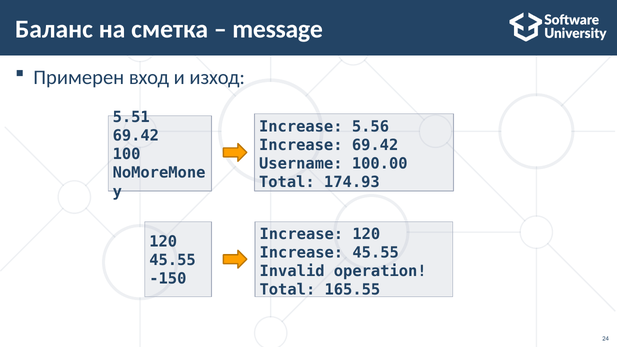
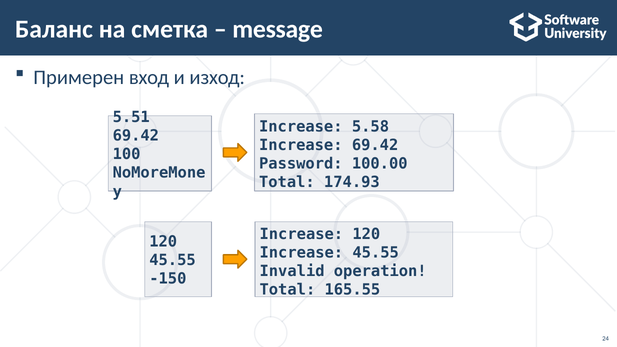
5.56: 5.56 -> 5.58
Username: Username -> Password
